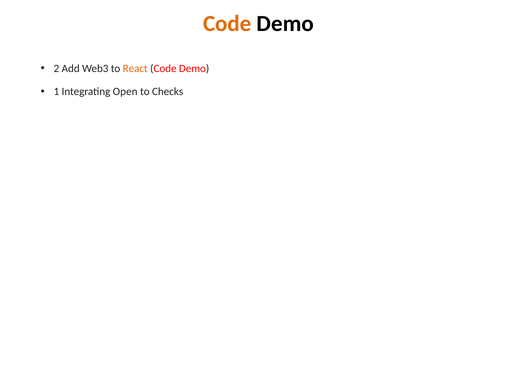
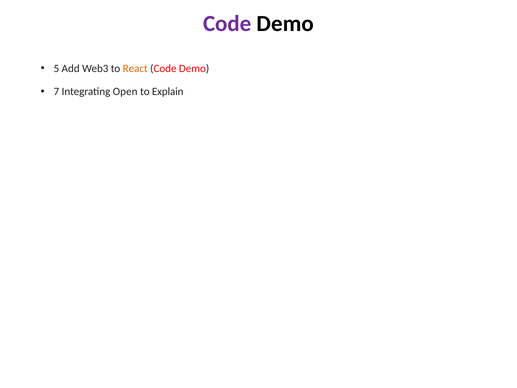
Code at (227, 24) colour: orange -> purple
2: 2 -> 5
1: 1 -> 7
Checks: Checks -> Explain
